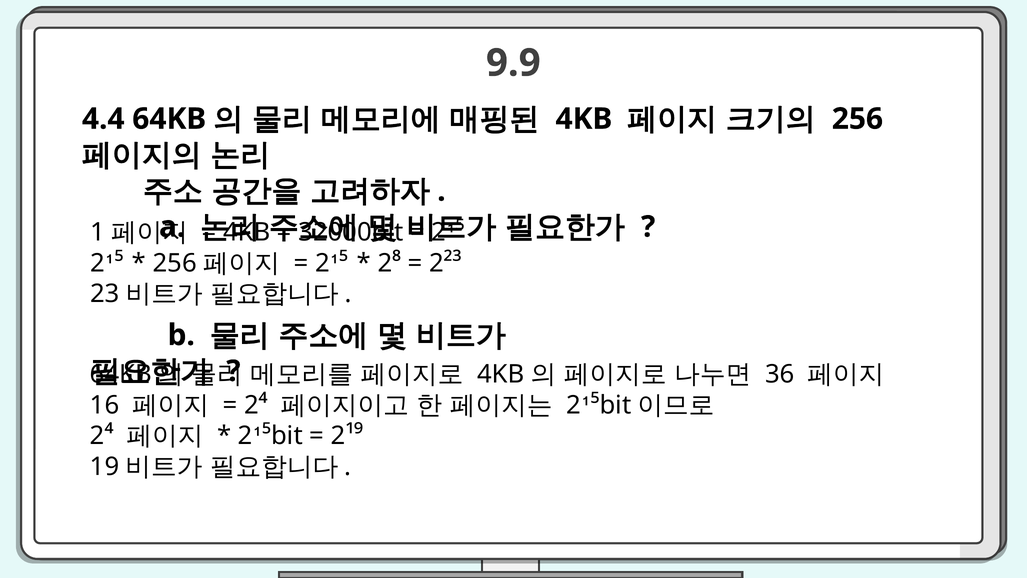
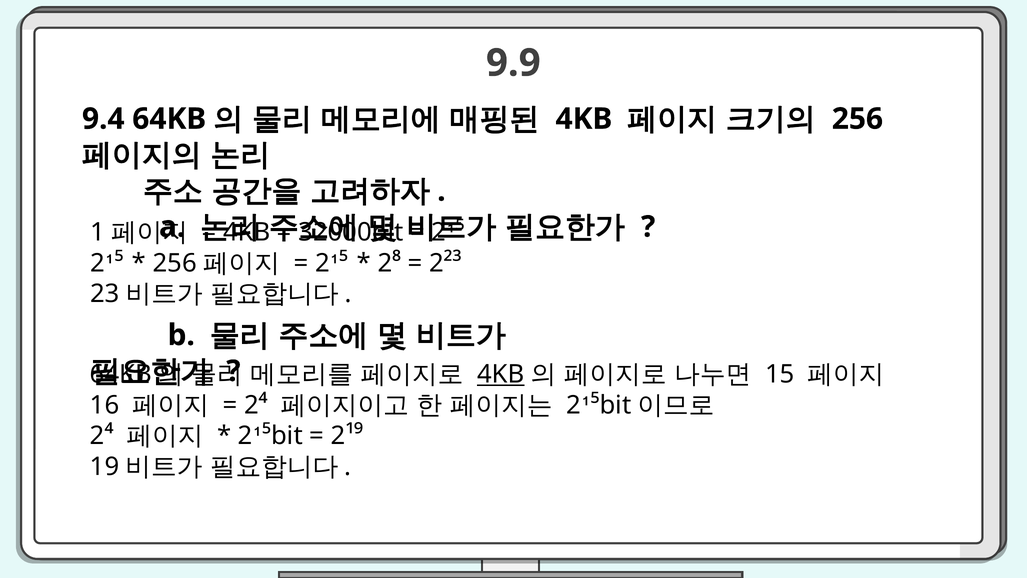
4.4: 4.4 -> 9.4
4KB at (501, 374) underline: none -> present
36: 36 -> 15
